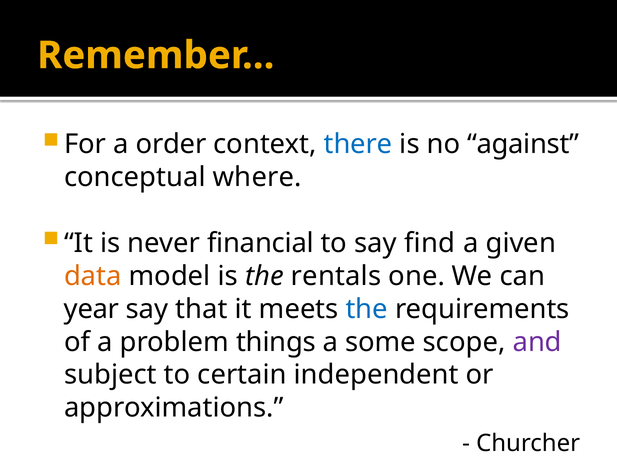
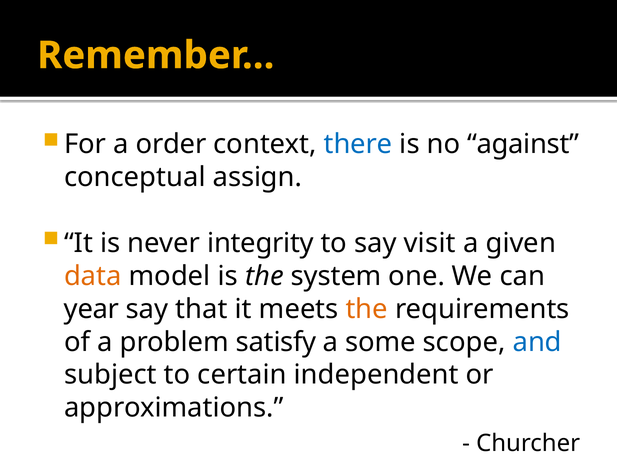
where: where -> assign
financial: financial -> integrity
find: find -> visit
rentals: rentals -> system
the at (367, 309) colour: blue -> orange
things: things -> satisfy
and colour: purple -> blue
